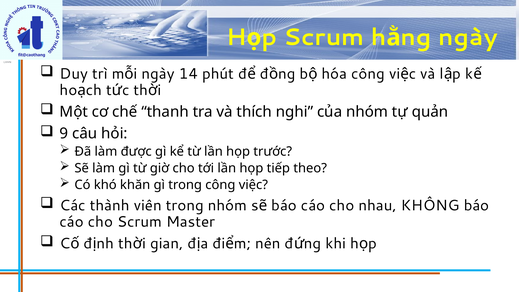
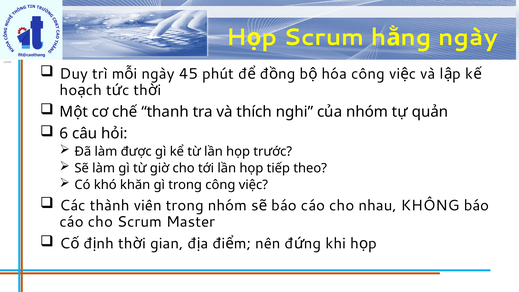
14: 14 -> 45
9: 9 -> 6
